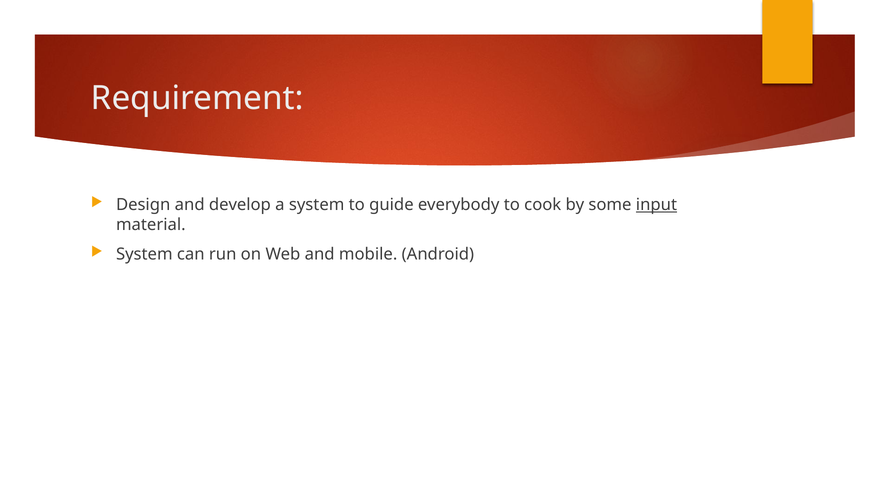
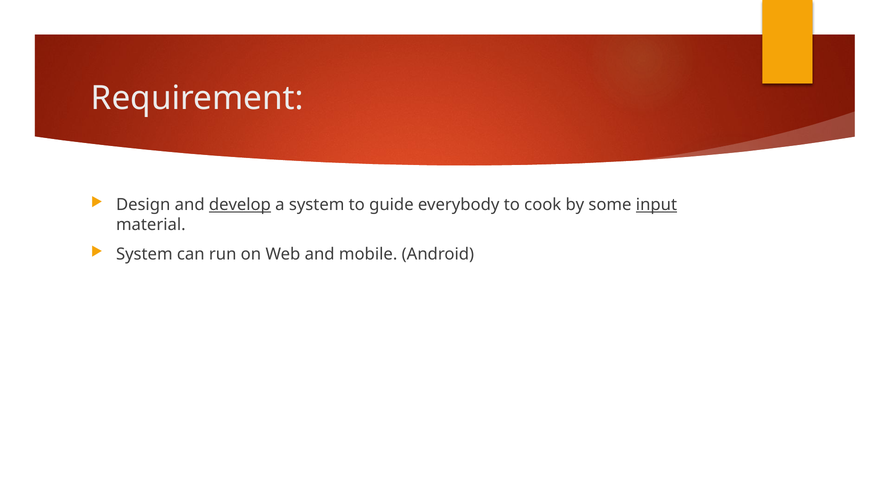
develop underline: none -> present
